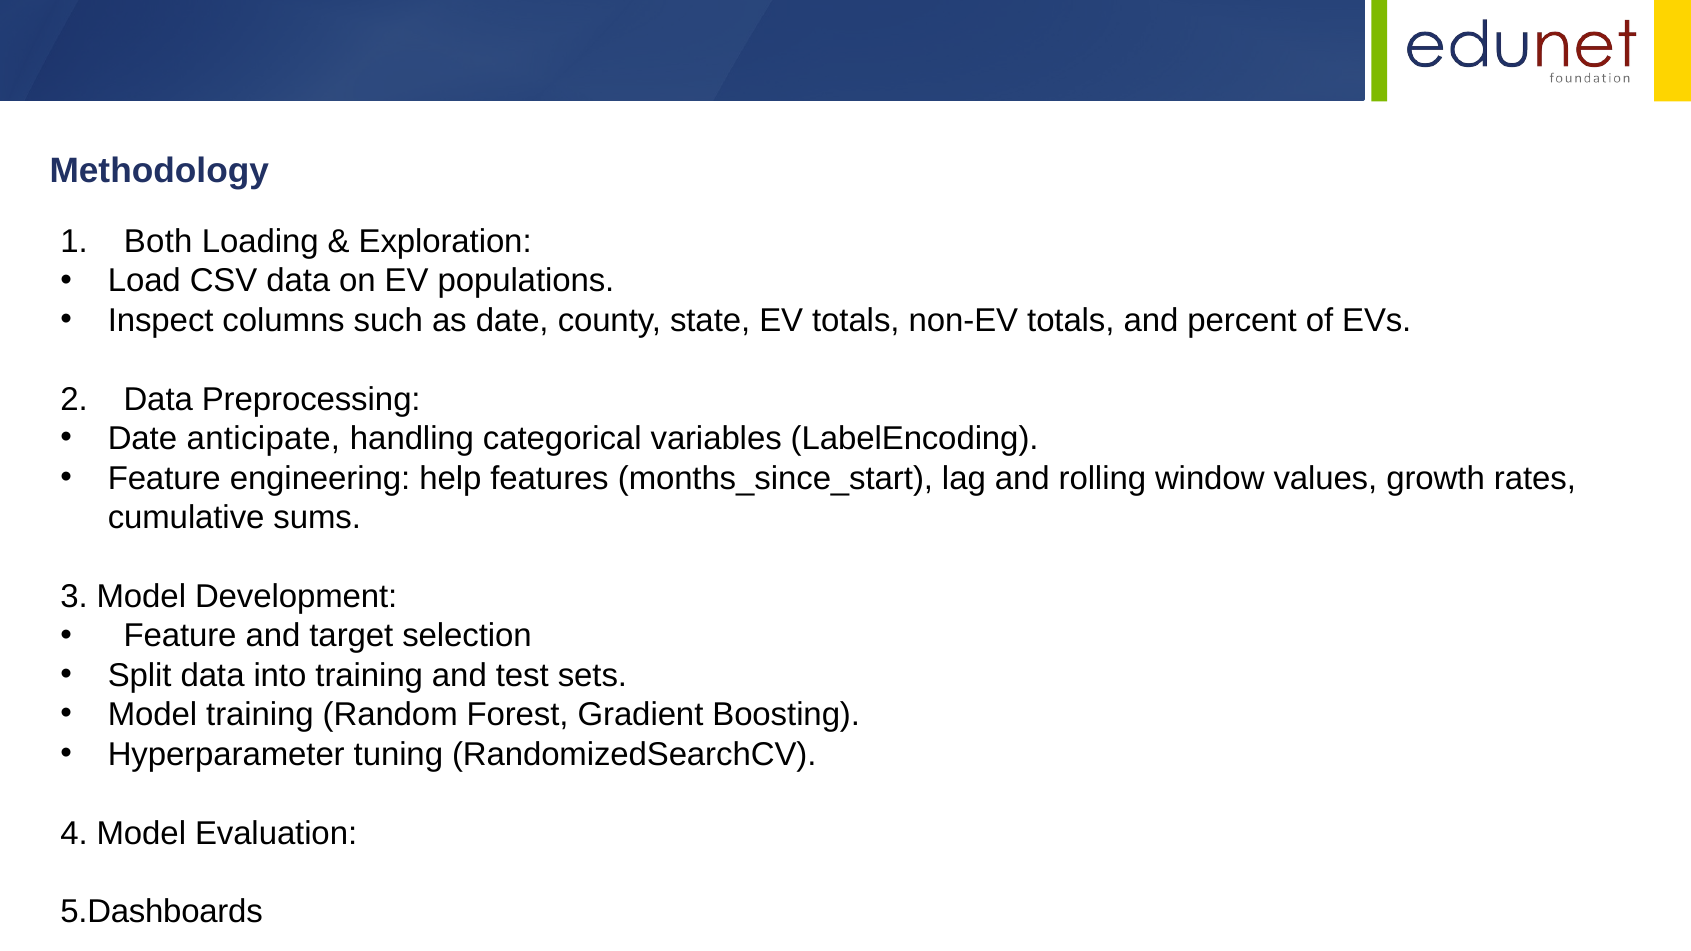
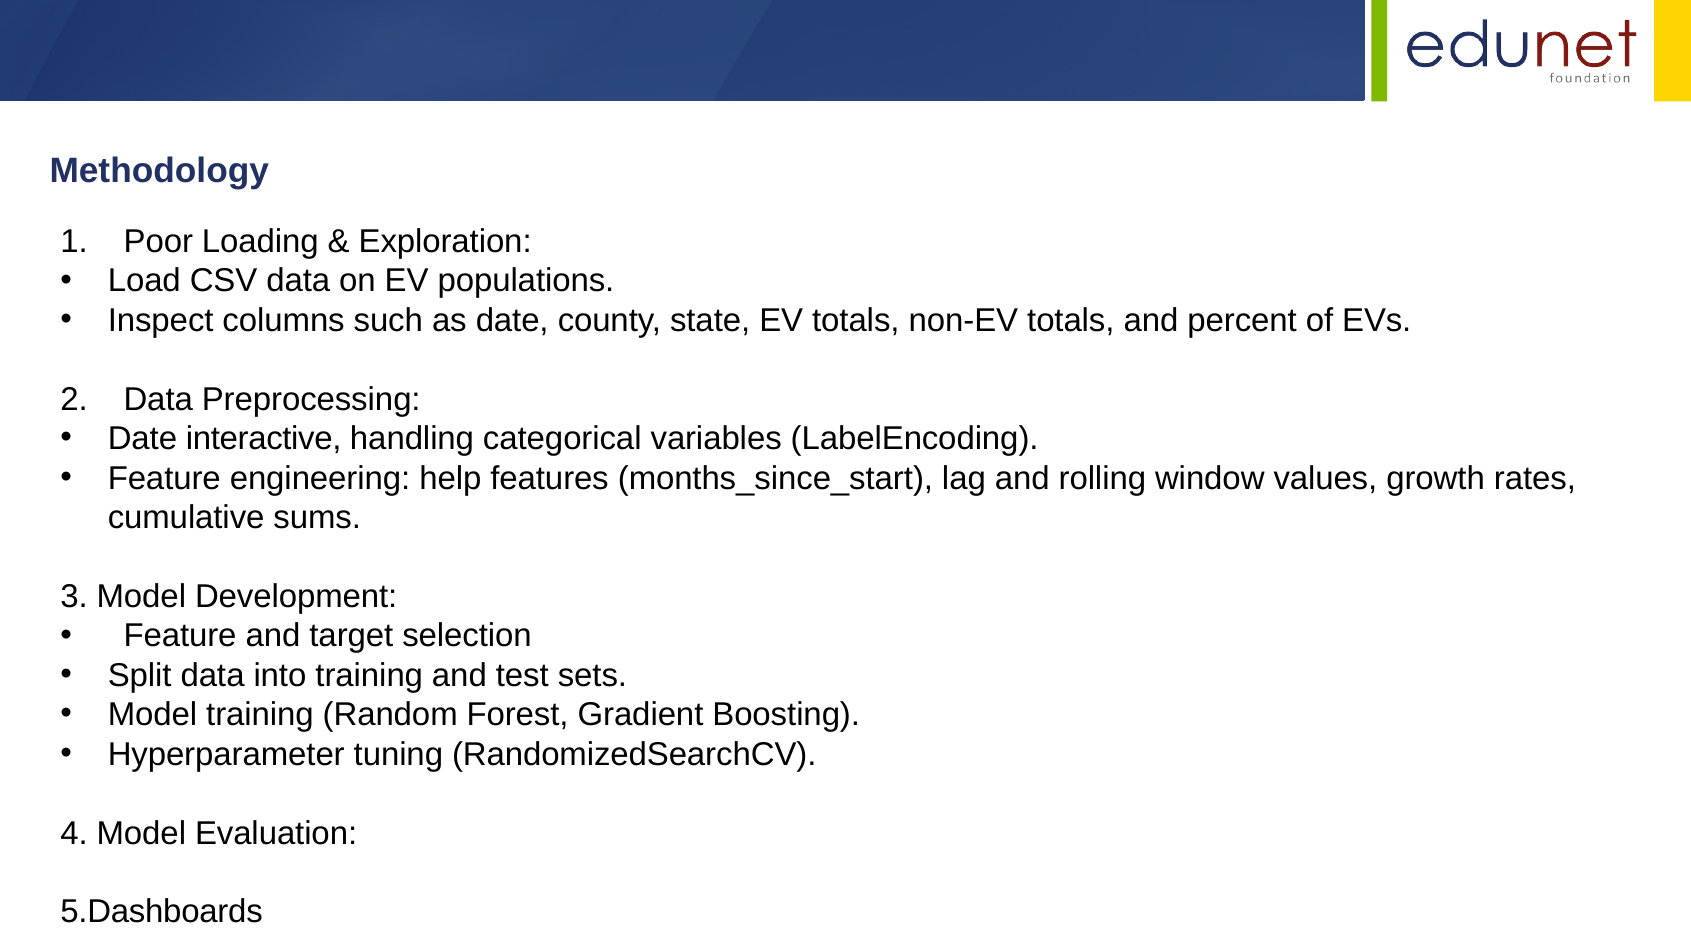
Both: Both -> Poor
anticipate: anticipate -> interactive
